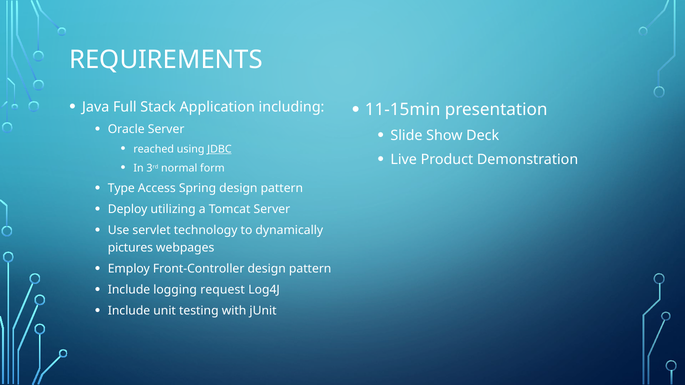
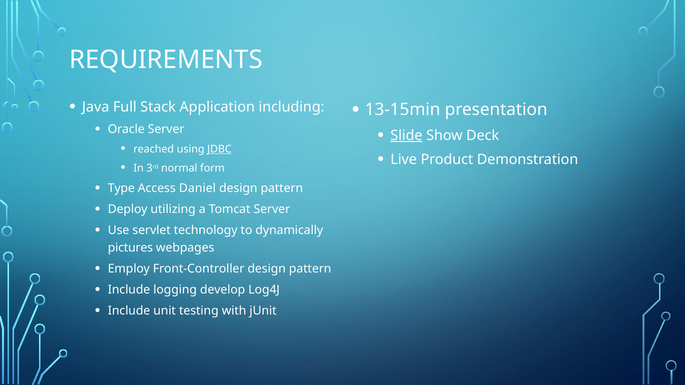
11-15min: 11-15min -> 13-15min
Slide underline: none -> present
Spring: Spring -> Daniel
request: request -> develop
